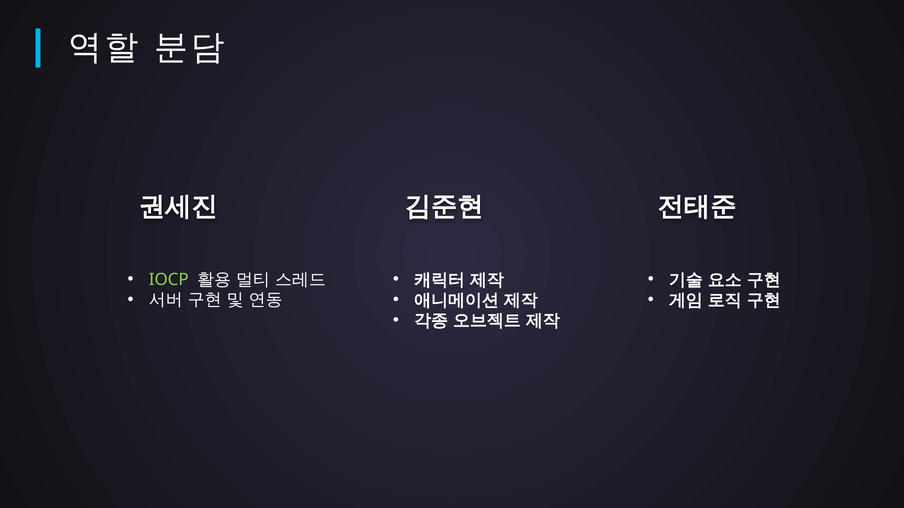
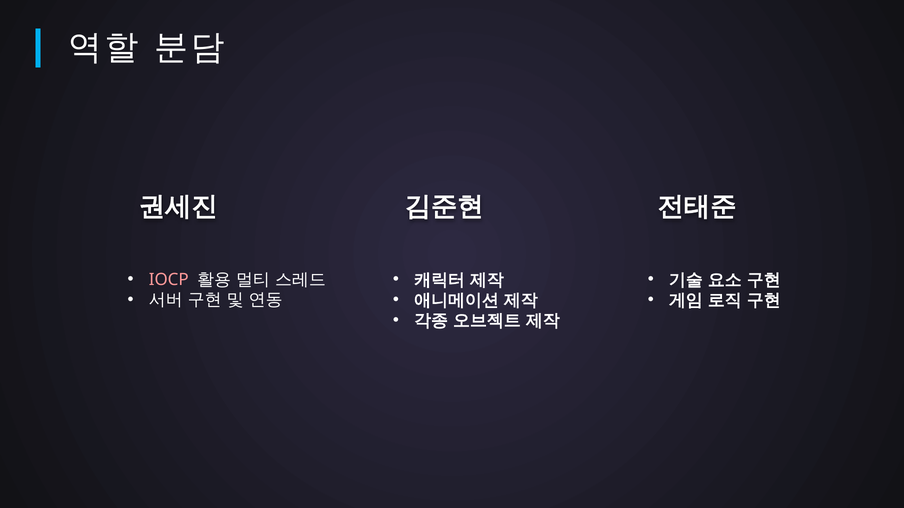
IOCP colour: light green -> pink
